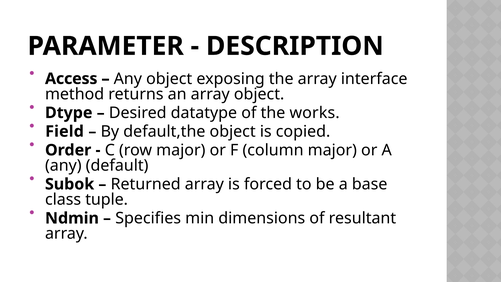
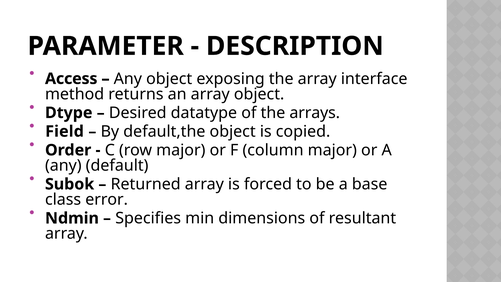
works: works -> arrays
tuple: tuple -> error
